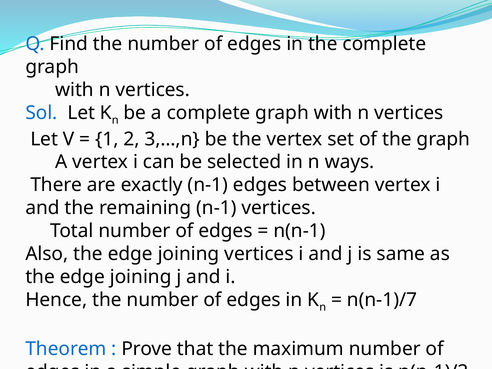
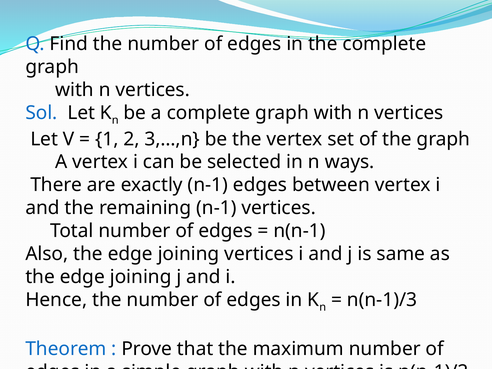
n(n-1)/7: n(n-1)/7 -> n(n-1)/3
